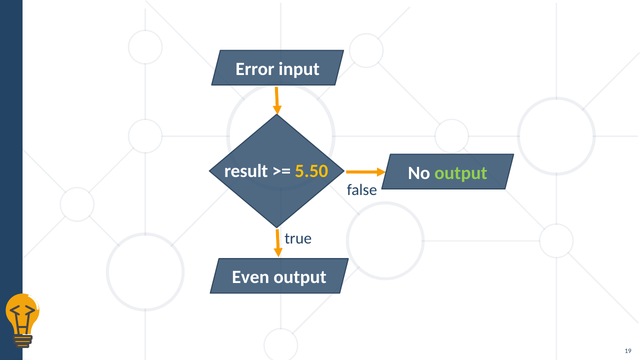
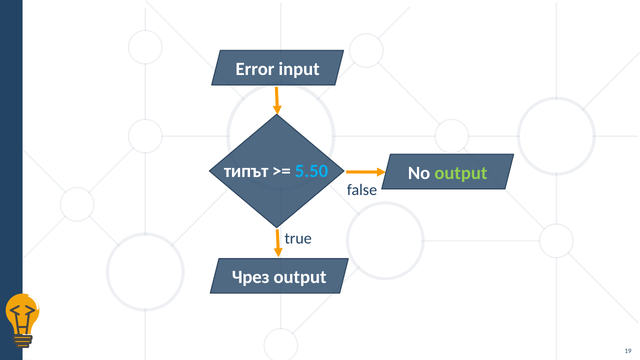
result: result -> типът
5.50 colour: yellow -> light blue
Even: Even -> Чрез
